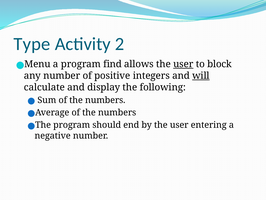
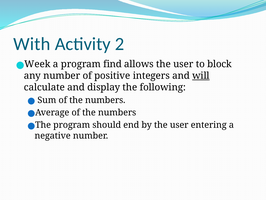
Type: Type -> With
Menu: Menu -> Week
user at (183, 64) underline: present -> none
